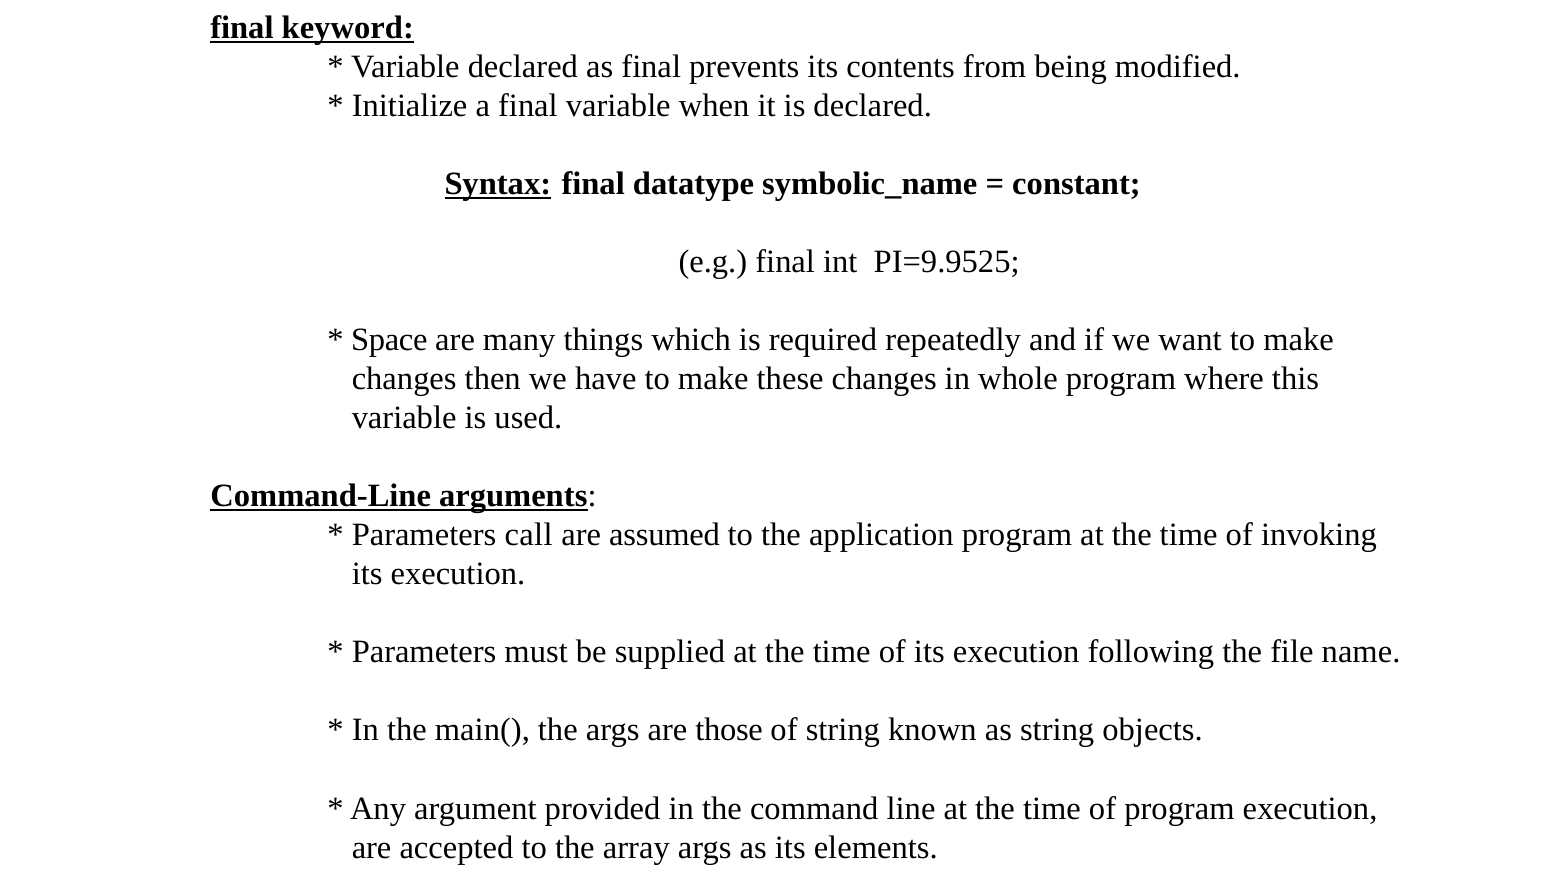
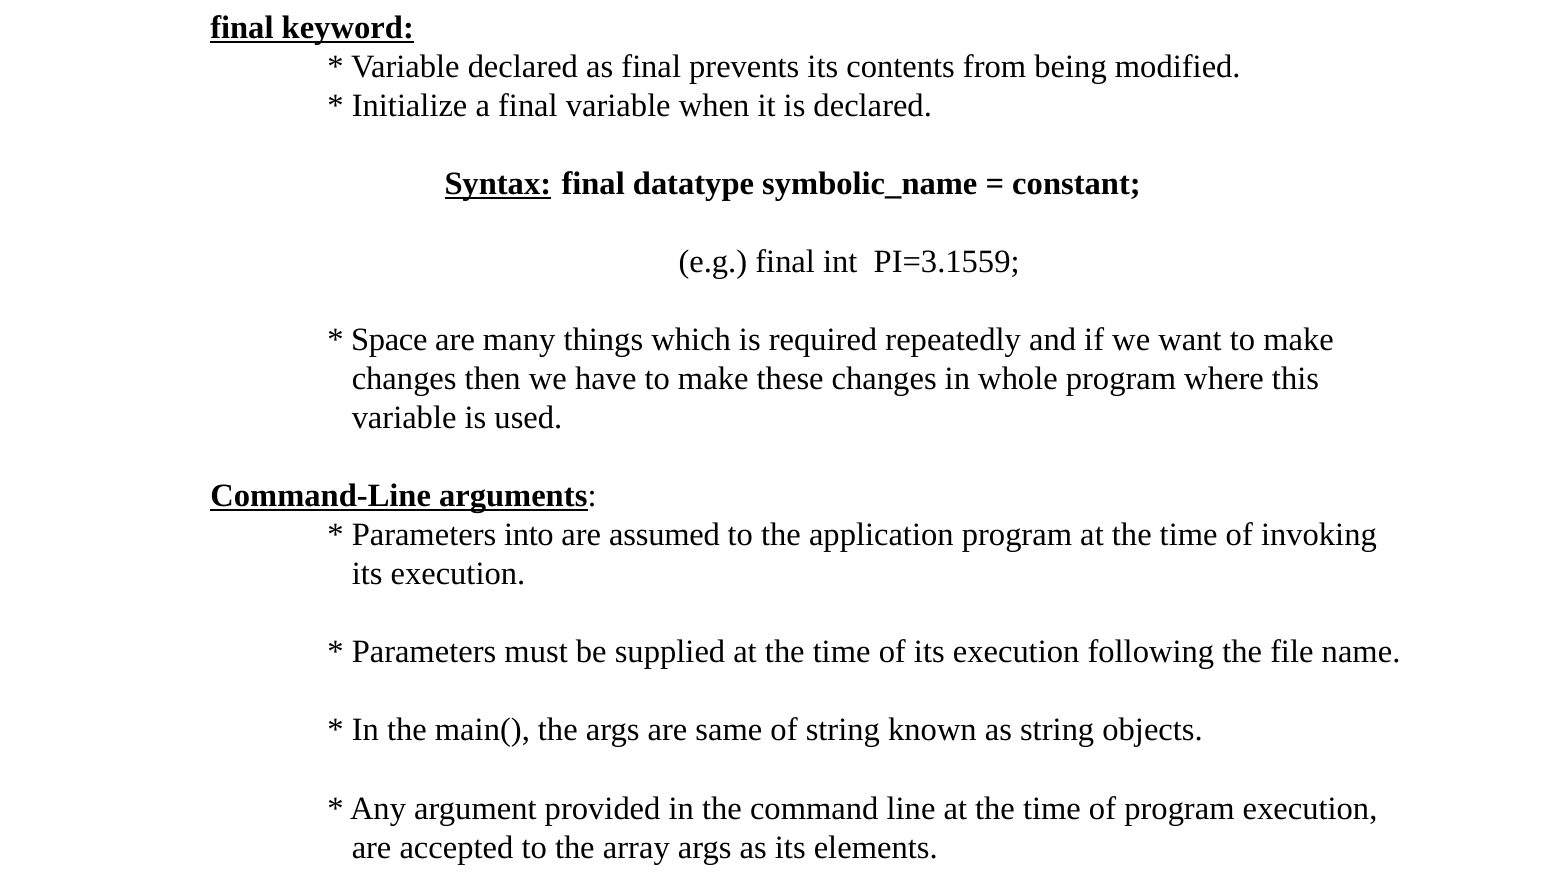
PI=9.9525: PI=9.9525 -> PI=3.1559
call: call -> into
those: those -> same
